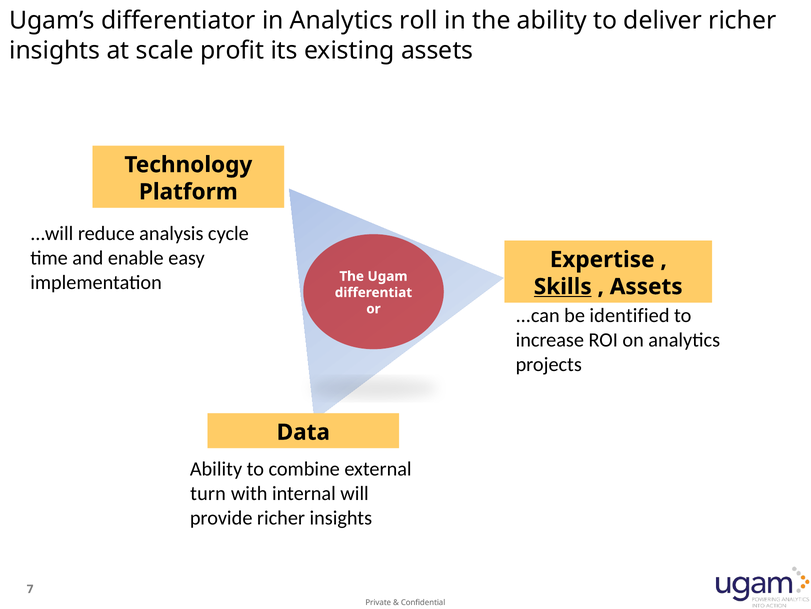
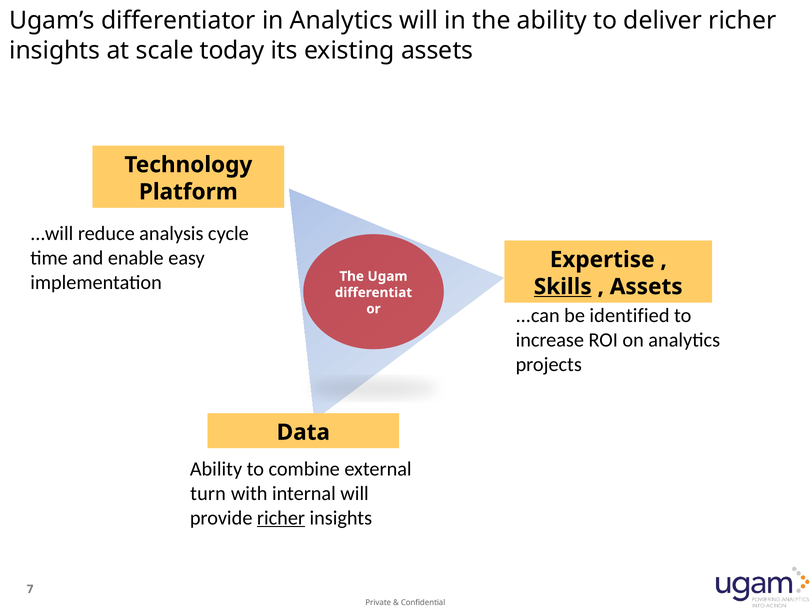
Analytics roll: roll -> will
profit: profit -> today
richer at (281, 517) underline: none -> present
